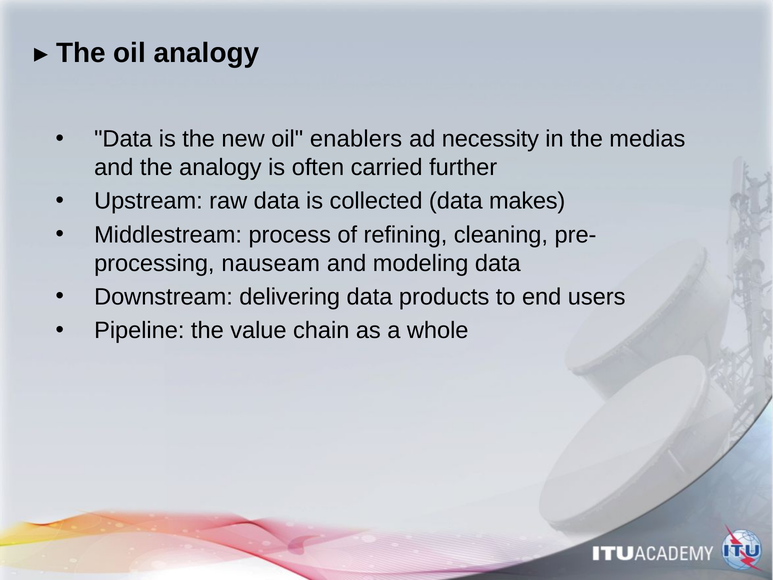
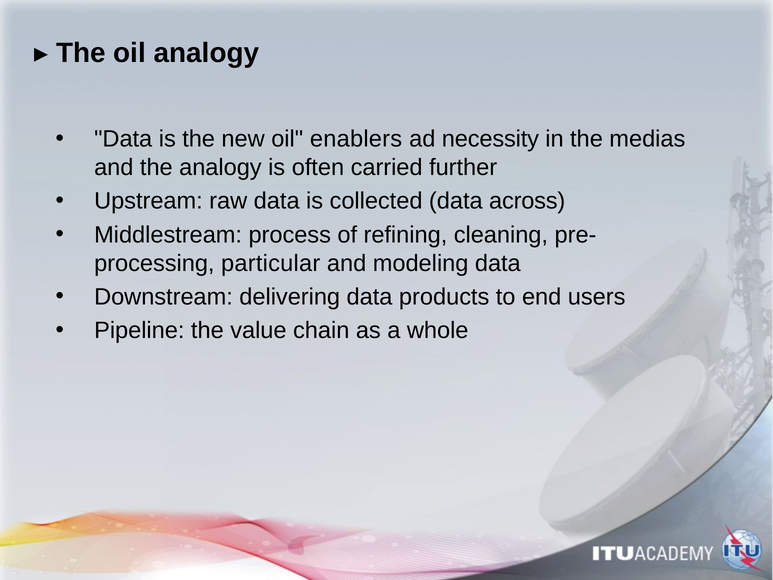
makes: makes -> across
nauseam: nauseam -> particular
